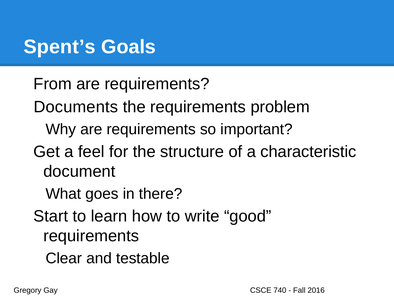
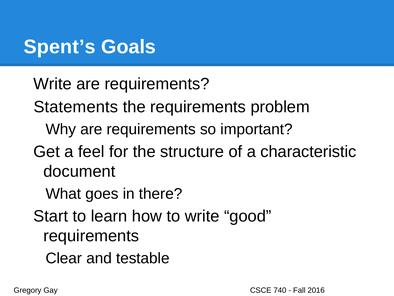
From at (53, 84): From -> Write
Documents: Documents -> Statements
